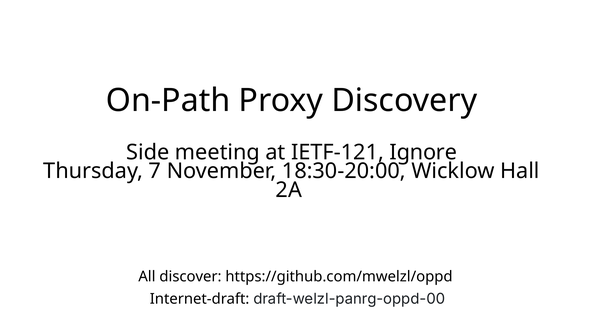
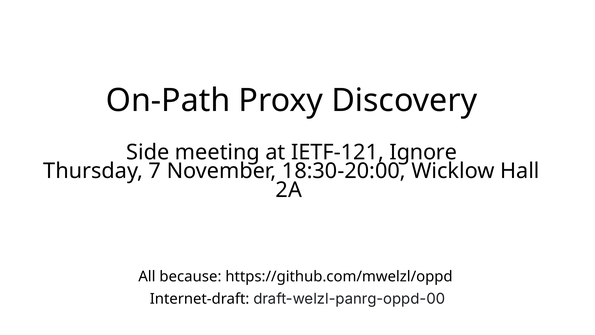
discover: discover -> because
